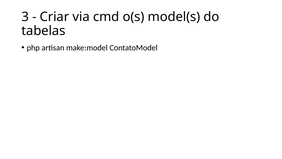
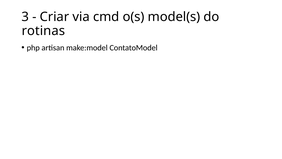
tabelas: tabelas -> rotinas
